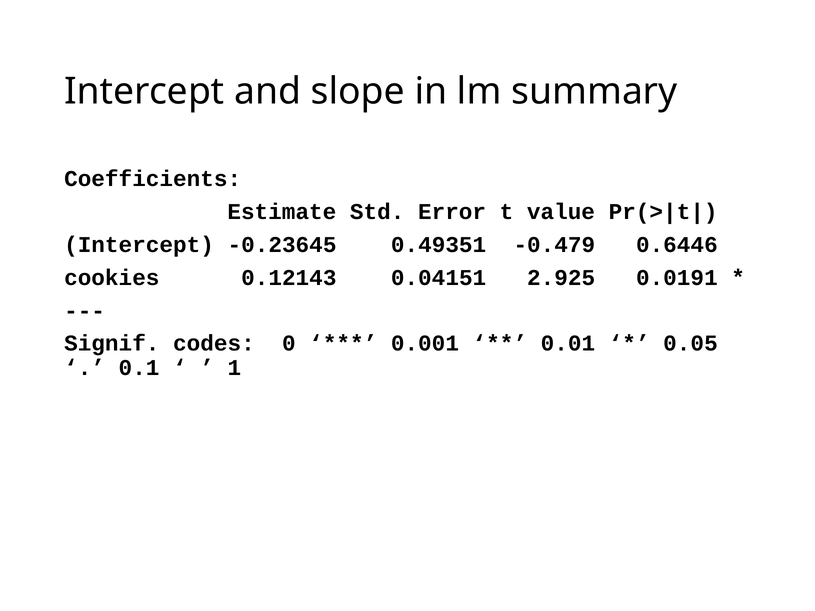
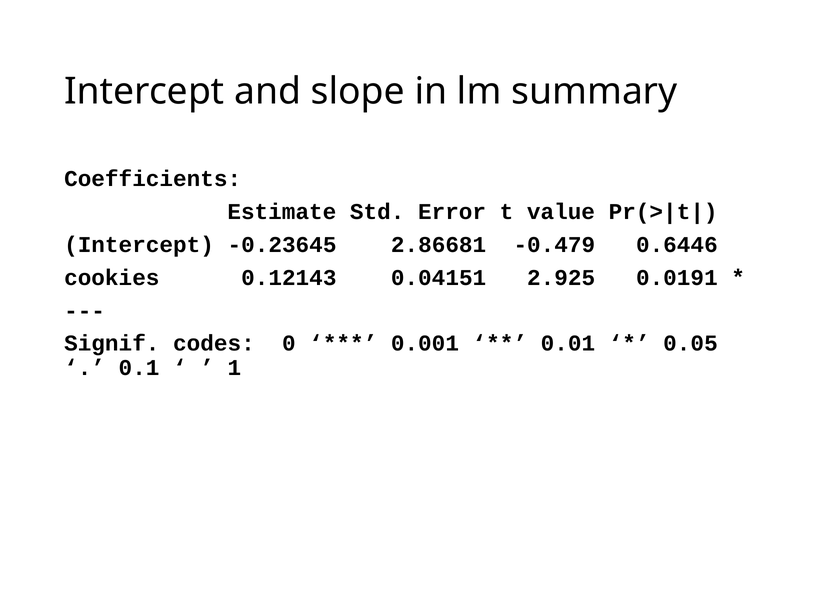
0.49351: 0.49351 -> 2.86681
